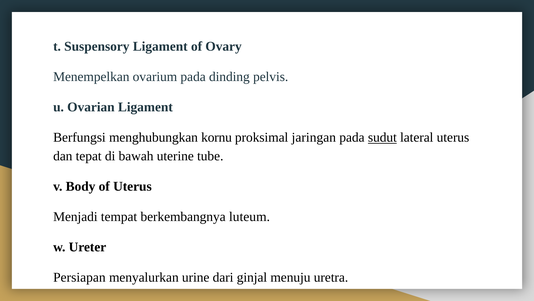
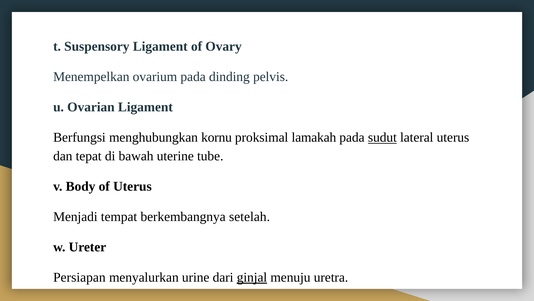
jaringan: jaringan -> lamakah
luteum: luteum -> setelah
ginjal underline: none -> present
